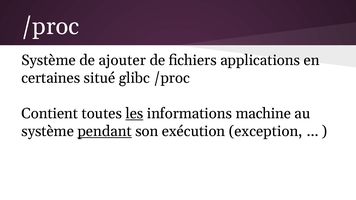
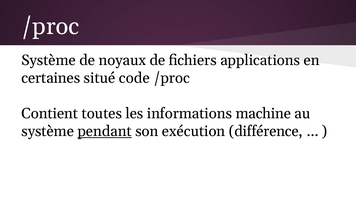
ajouter: ajouter -> noyaux
glibc: glibc -> code
les underline: present -> none
exception: exception -> différence
